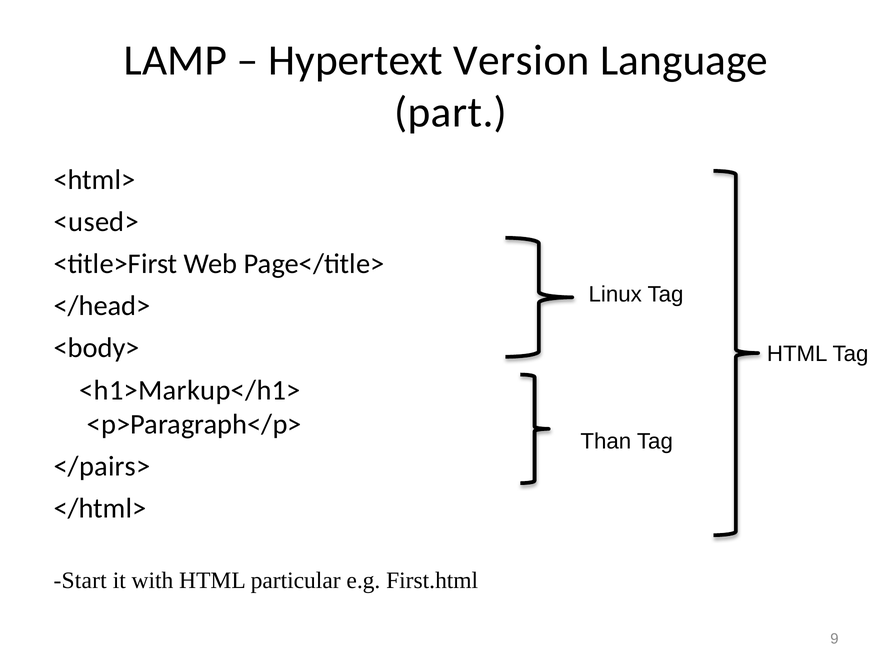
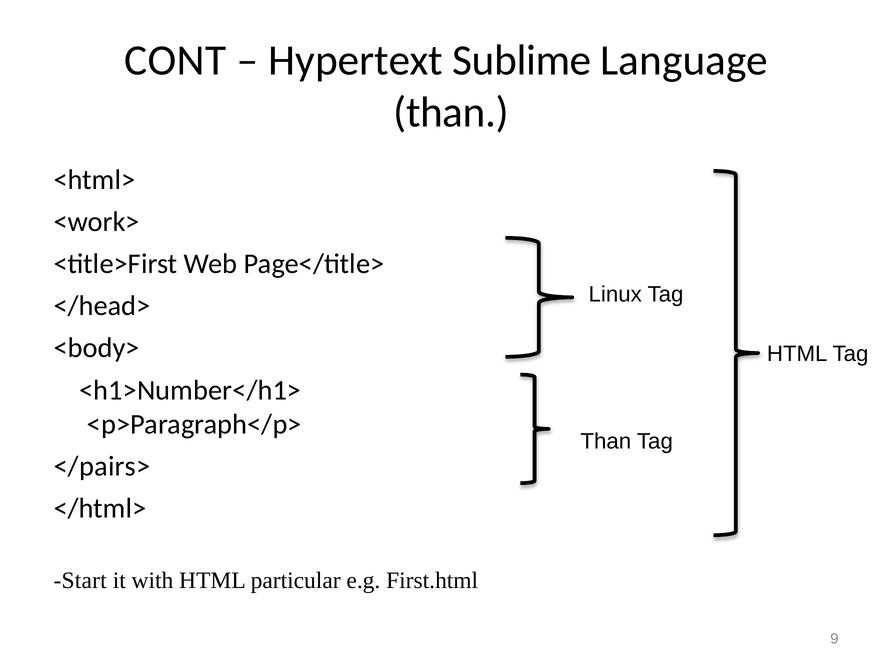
LAMP: LAMP -> CONT
Version: Version -> Sublime
part at (451, 112): part -> than
<used>: <used> -> <work>
<h1>Markup</h1>: <h1>Markup</h1> -> <h1>Number</h1>
